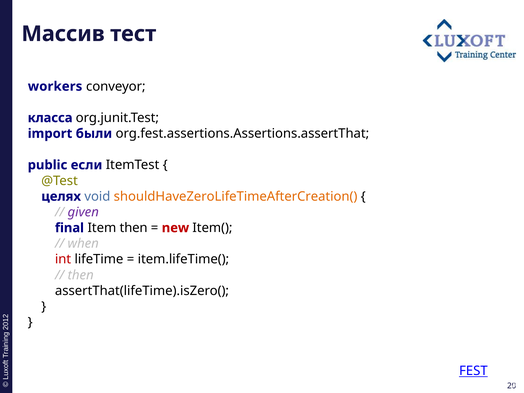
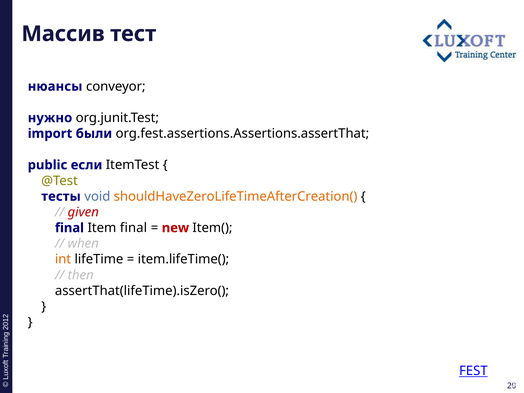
workers: workers -> нюансы
класса: класса -> нужно
целях: целях -> тесты
given colour: purple -> red
Item then: then -> final
int colour: red -> orange
